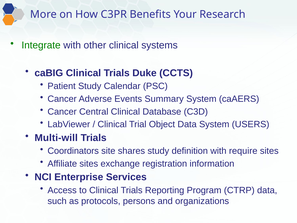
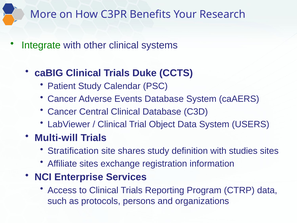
Events Summary: Summary -> Database
Coordinators: Coordinators -> Stratification
require: require -> studies
